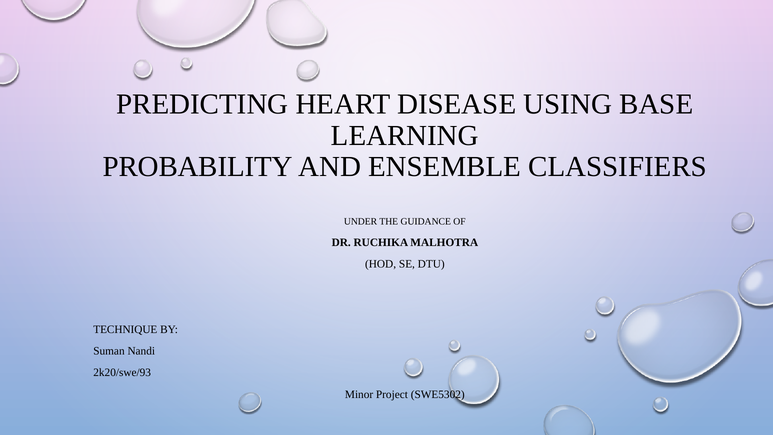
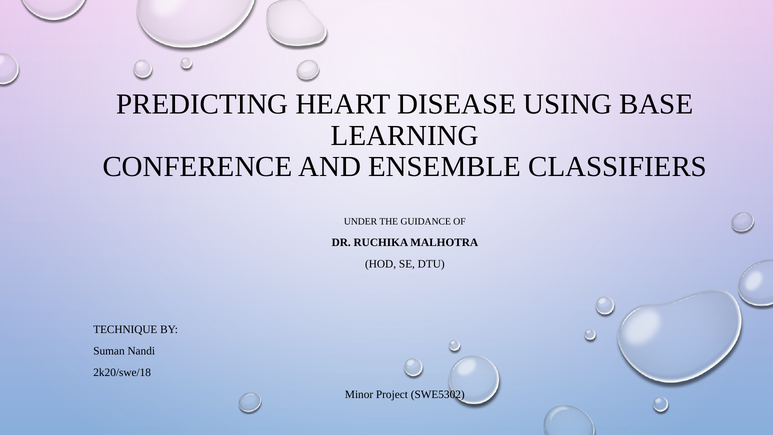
PROBABILITY: PROBABILITY -> CONFERENCE
2k20/swe/93: 2k20/swe/93 -> 2k20/swe/18
